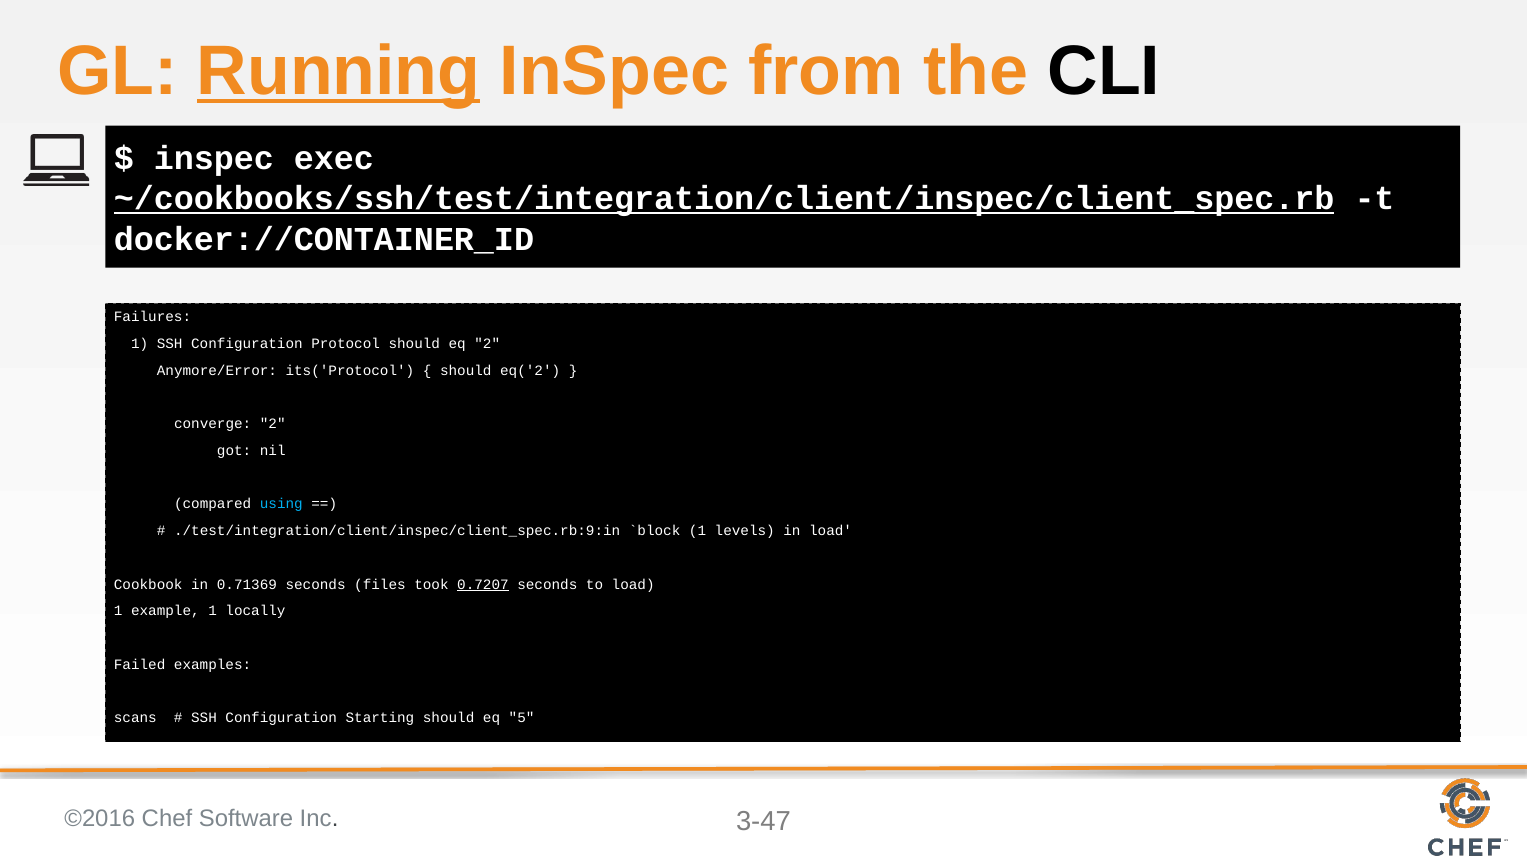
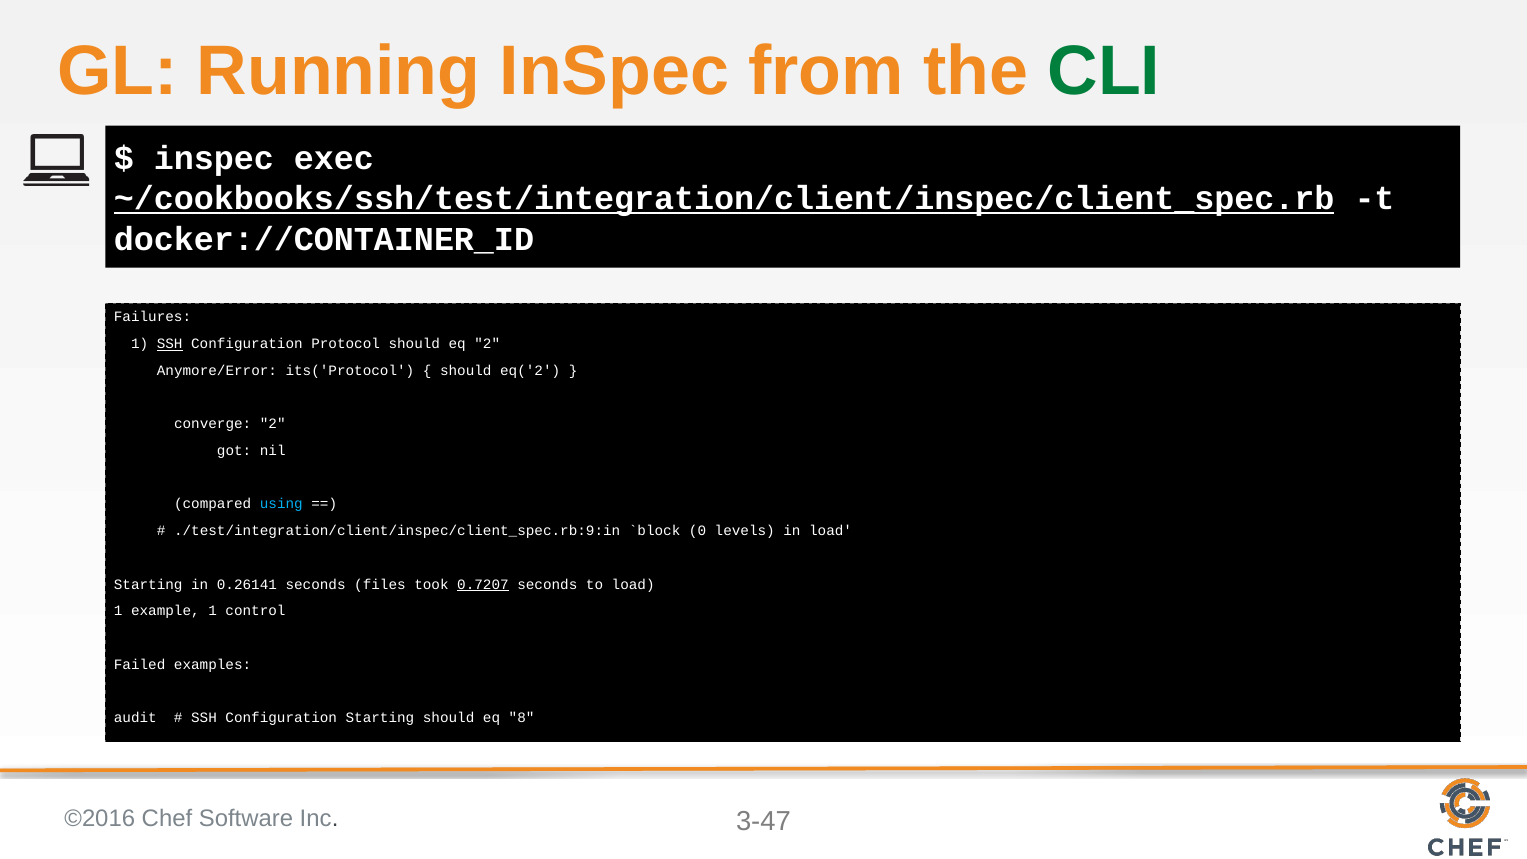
Running underline: present -> none
CLI colour: black -> green
SSH at (170, 344) underline: none -> present
1 at (698, 531): 1 -> 0
Cookbook at (148, 584): Cookbook -> Starting
0.71369: 0.71369 -> 0.26141
locally: locally -> control
scans: scans -> audit
5: 5 -> 8
